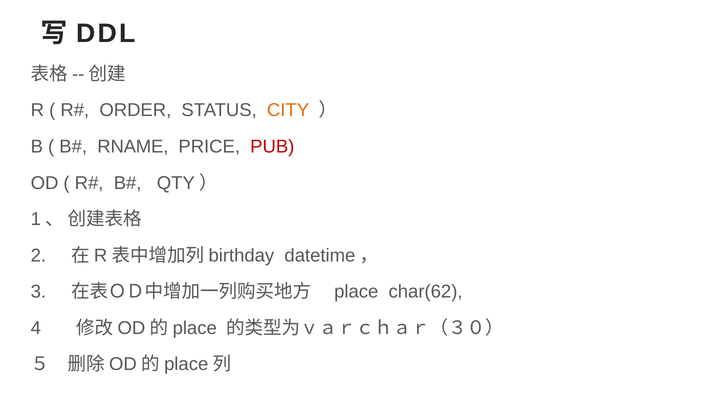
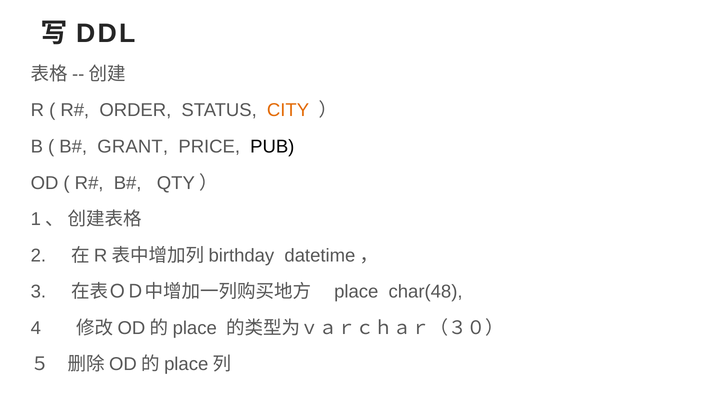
RNAME: RNAME -> GRANT
PUB colour: red -> black
char(62: char(62 -> char(48
